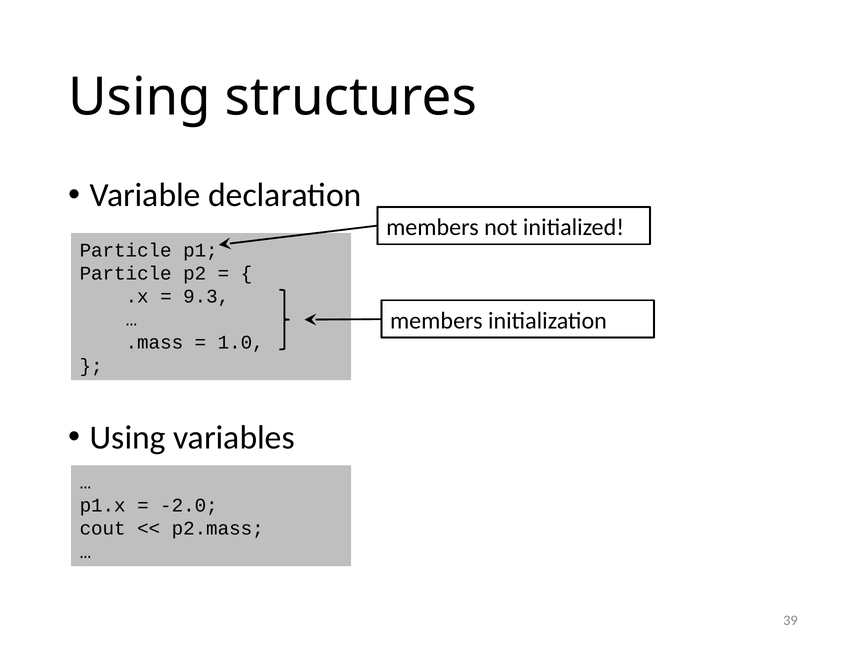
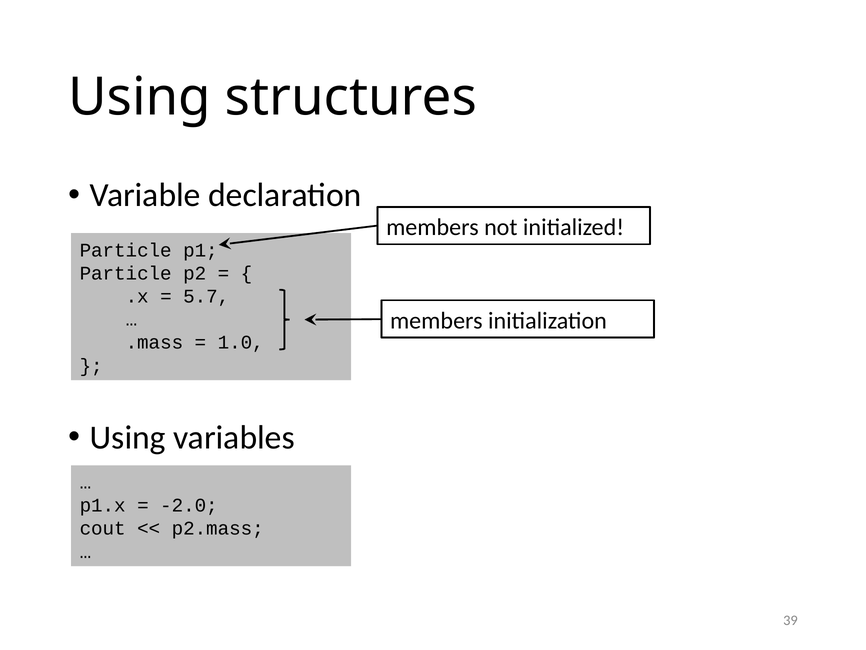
9.3: 9.3 -> 5.7
